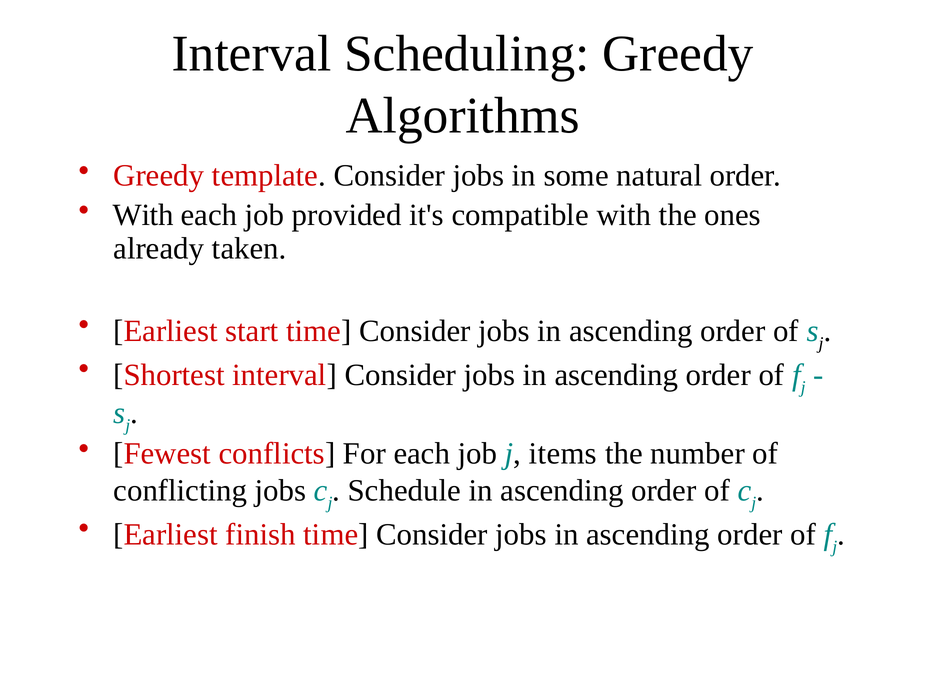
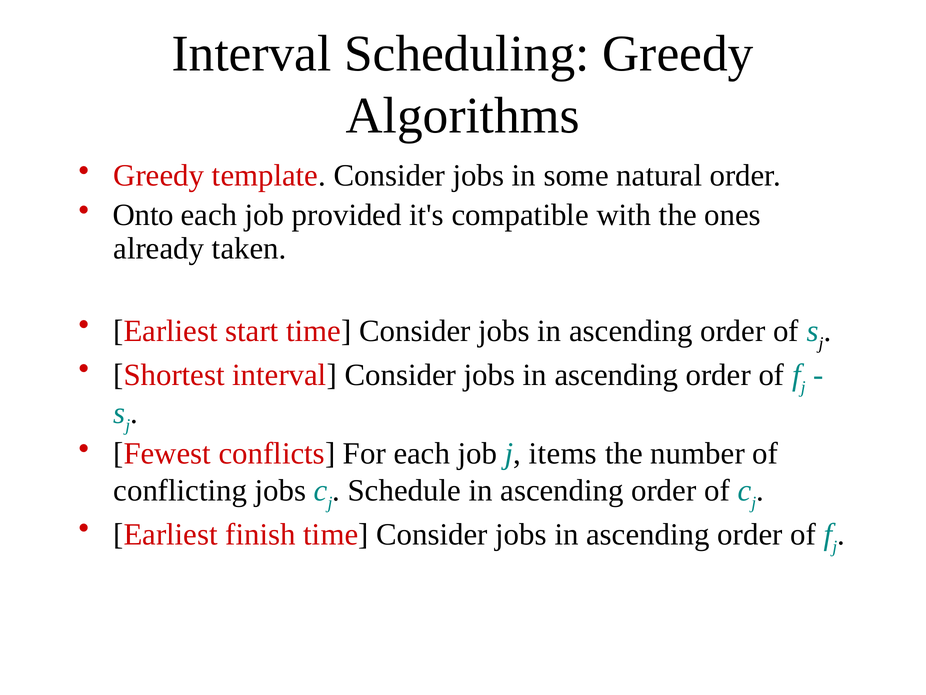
With at (143, 215): With -> Onto
